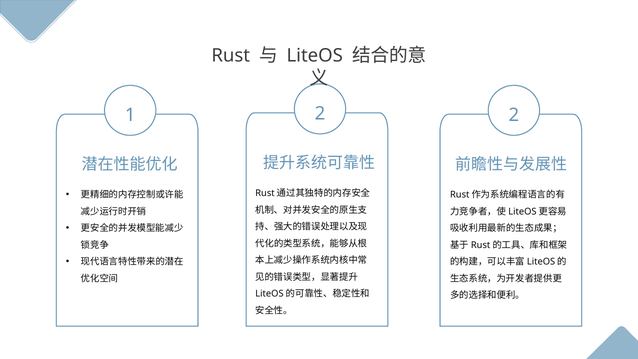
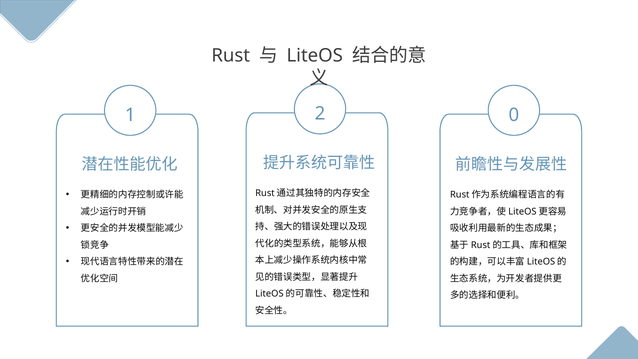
2 2: 2 -> 0
